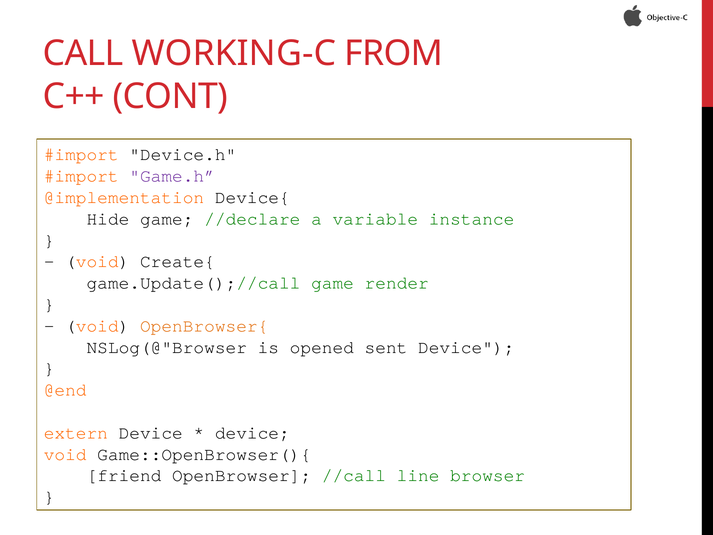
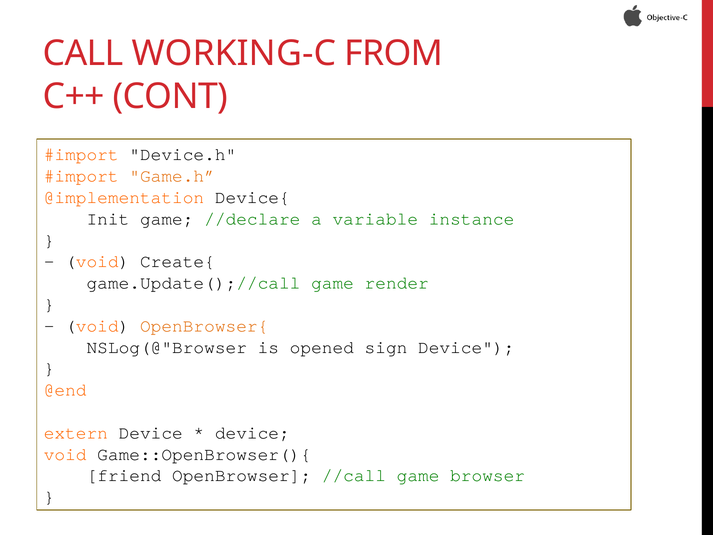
Game.h colour: purple -> orange
Hide: Hide -> Init
sent: sent -> sign
//call line: line -> game
